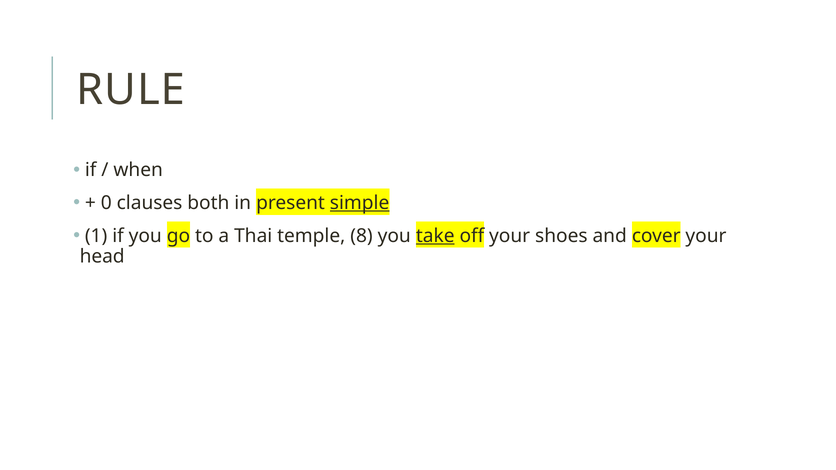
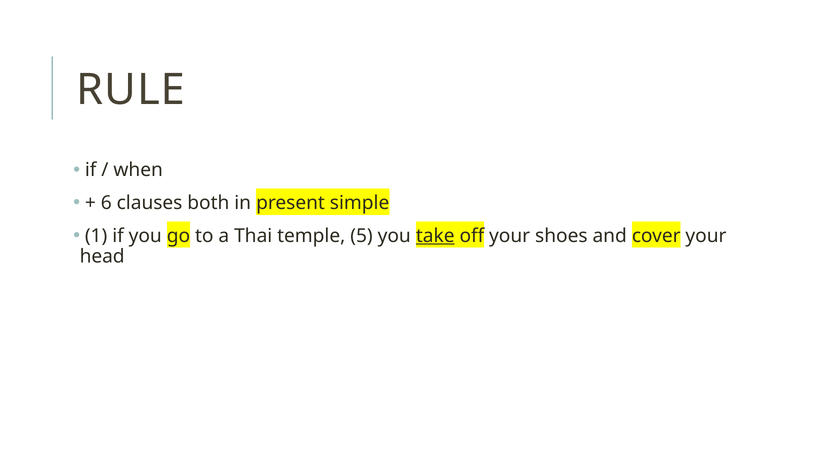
0: 0 -> 6
simple underline: present -> none
8: 8 -> 5
